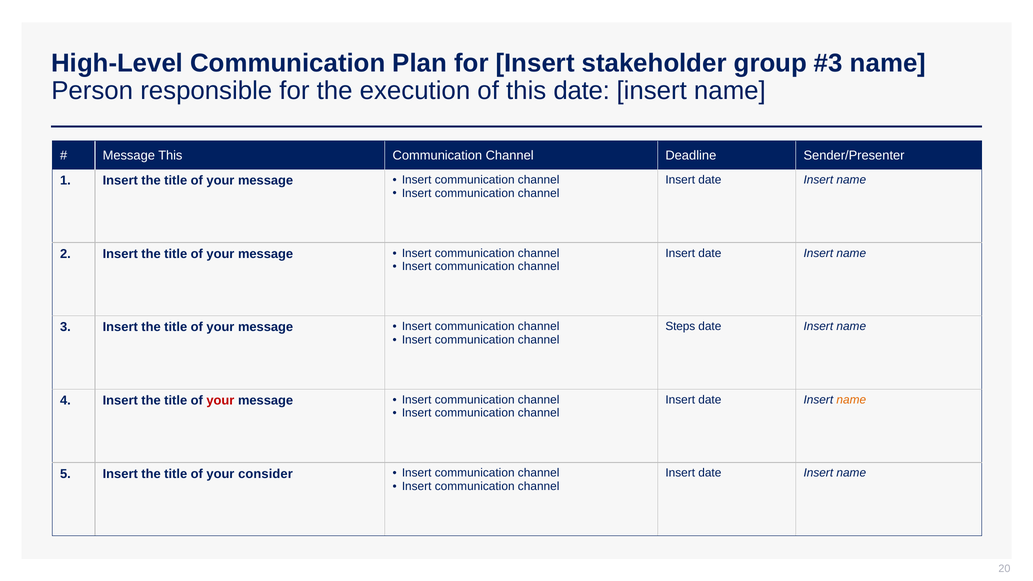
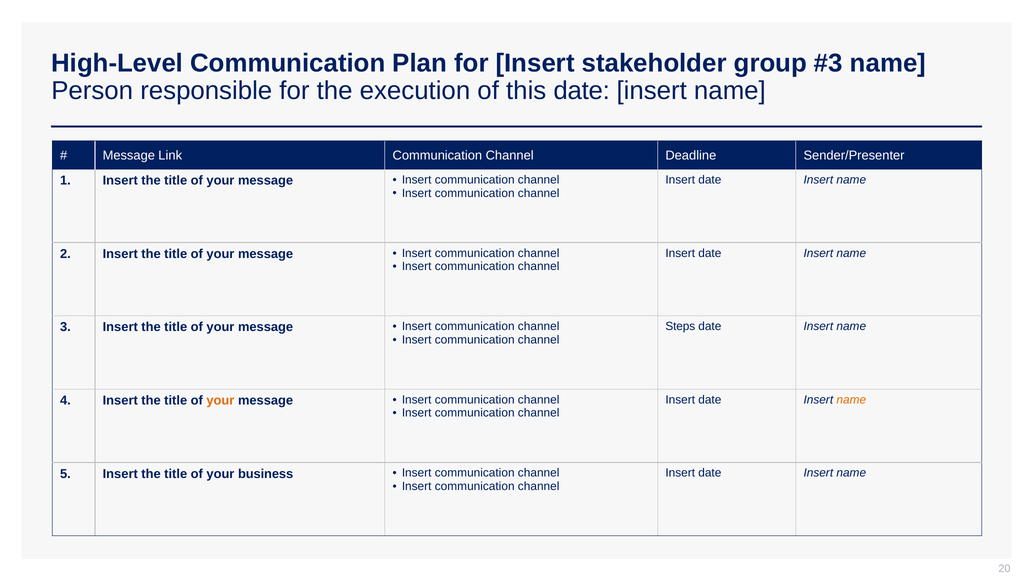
Message This: This -> Link
your at (220, 401) colour: red -> orange
consider: consider -> business
